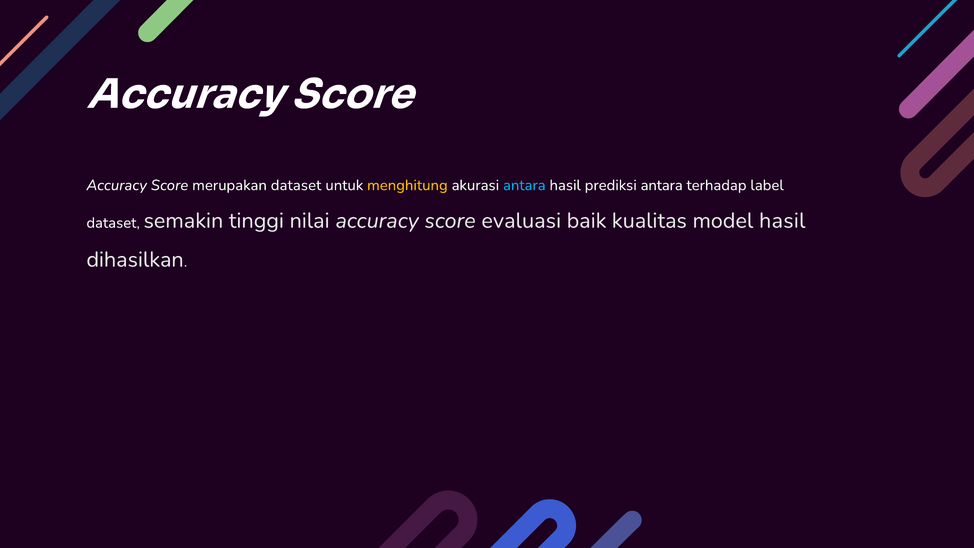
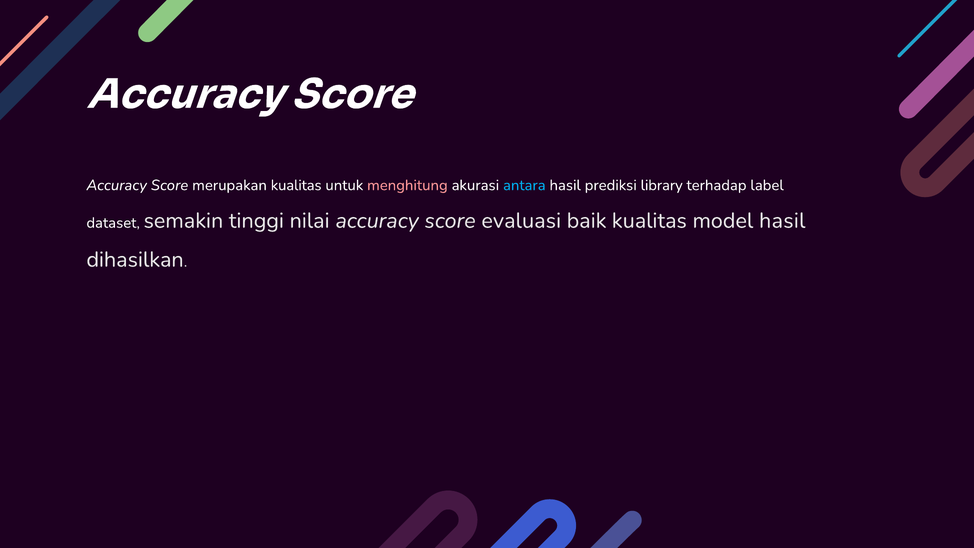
merupakan dataset: dataset -> kualitas
menghitung colour: yellow -> pink
prediksi antara: antara -> library
